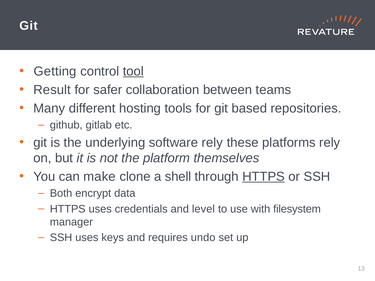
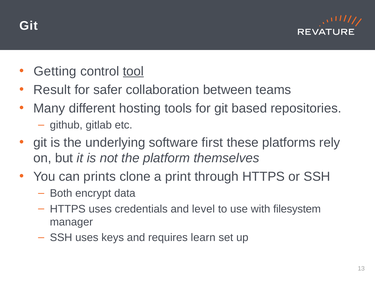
software rely: rely -> first
make: make -> prints
shell: shell -> print
HTTPS at (264, 177) underline: present -> none
undo: undo -> learn
